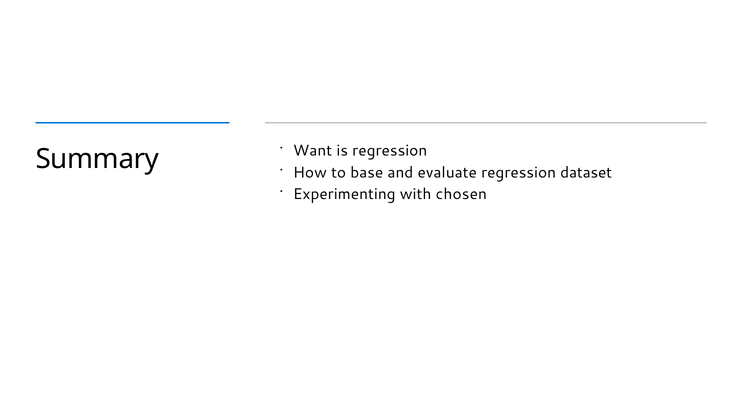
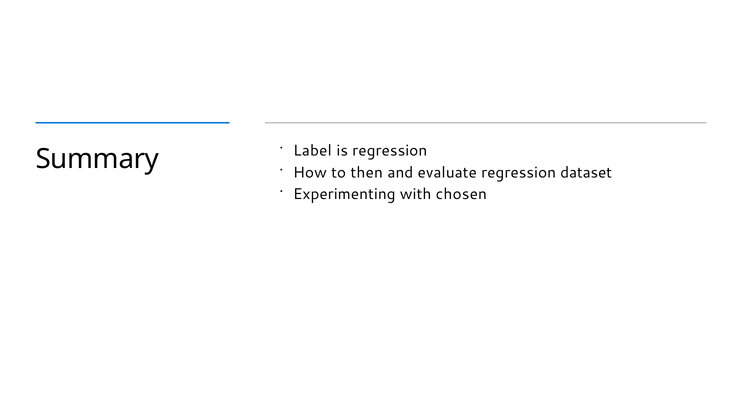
Want: Want -> Label
base: base -> then
